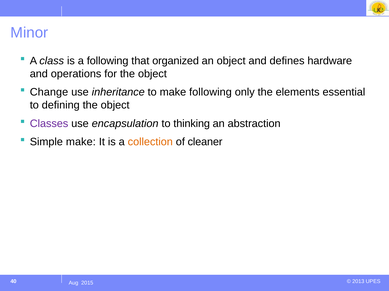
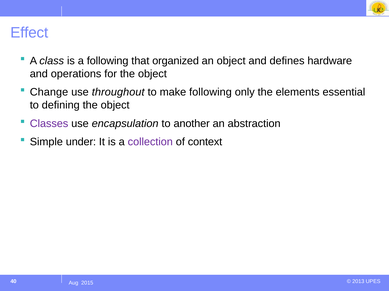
Minor: Minor -> Effect
inheritance: inheritance -> throughout
thinking: thinking -> another
Simple make: make -> under
collection colour: orange -> purple
cleaner: cleaner -> context
